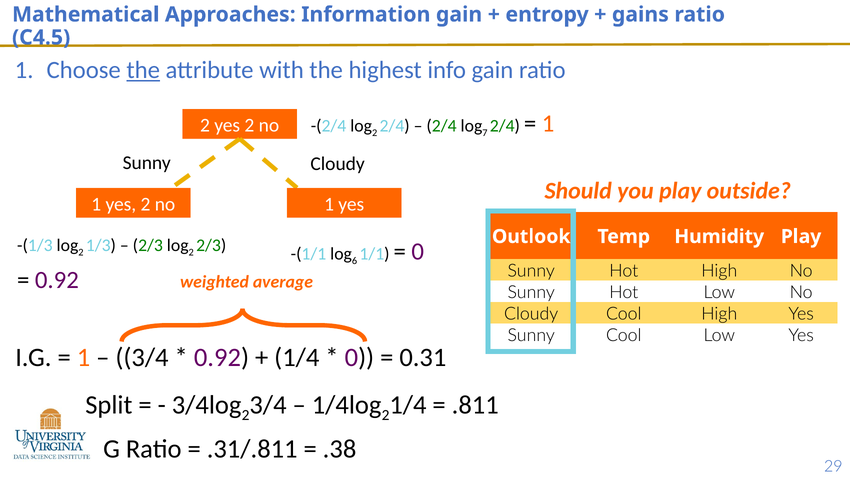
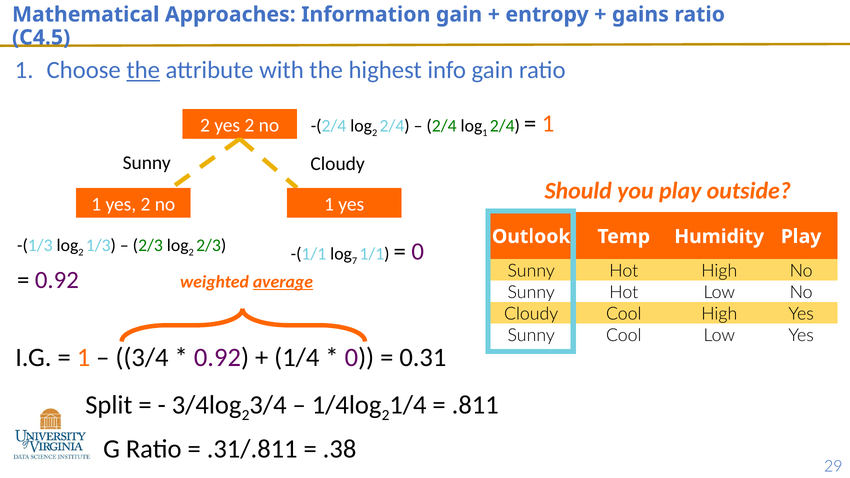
7 at (485, 133): 7 -> 1
6: 6 -> 7
average underline: none -> present
